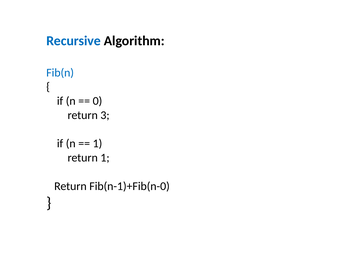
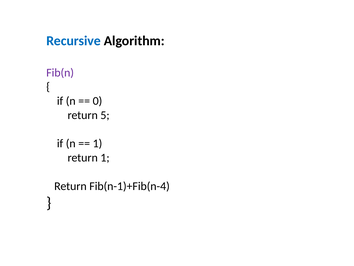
Fib(n colour: blue -> purple
3: 3 -> 5
Fib(n-1)+Fib(n-0: Fib(n-1)+Fib(n-0 -> Fib(n-1)+Fib(n-4
